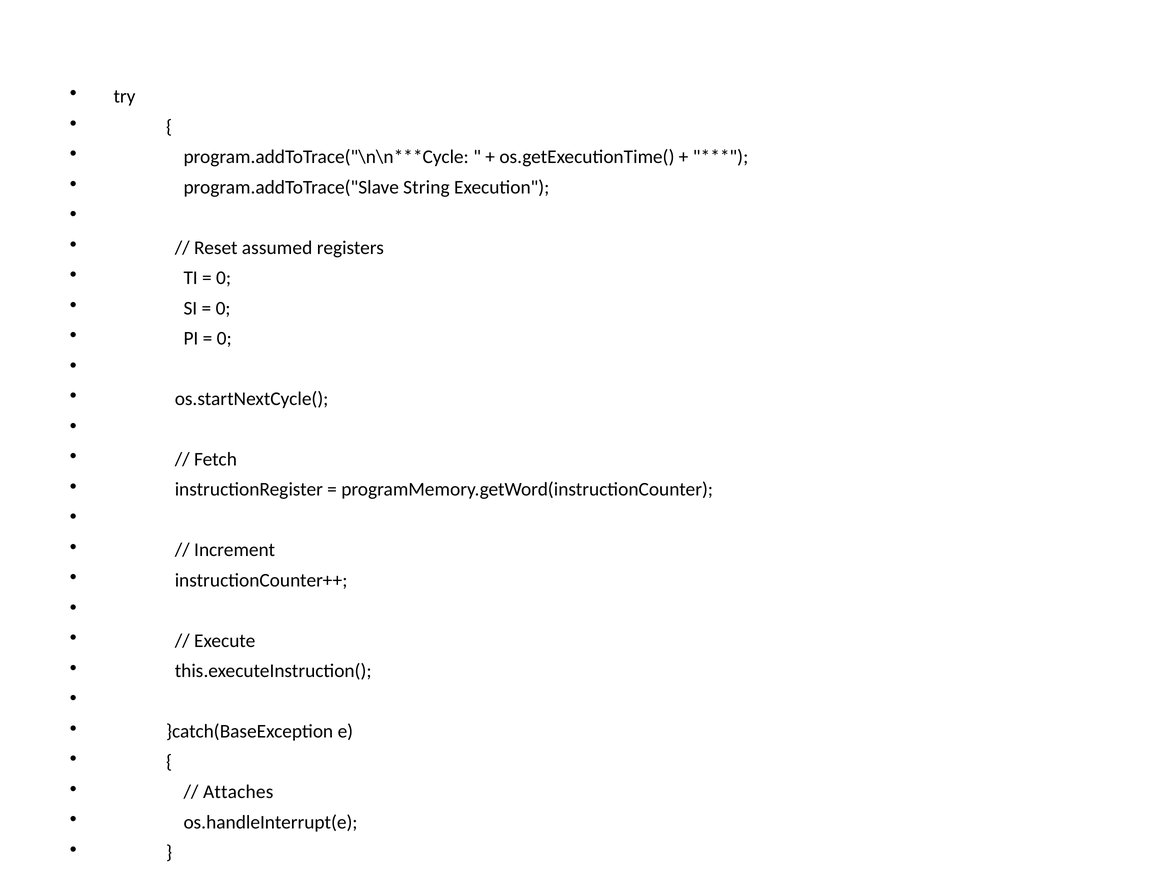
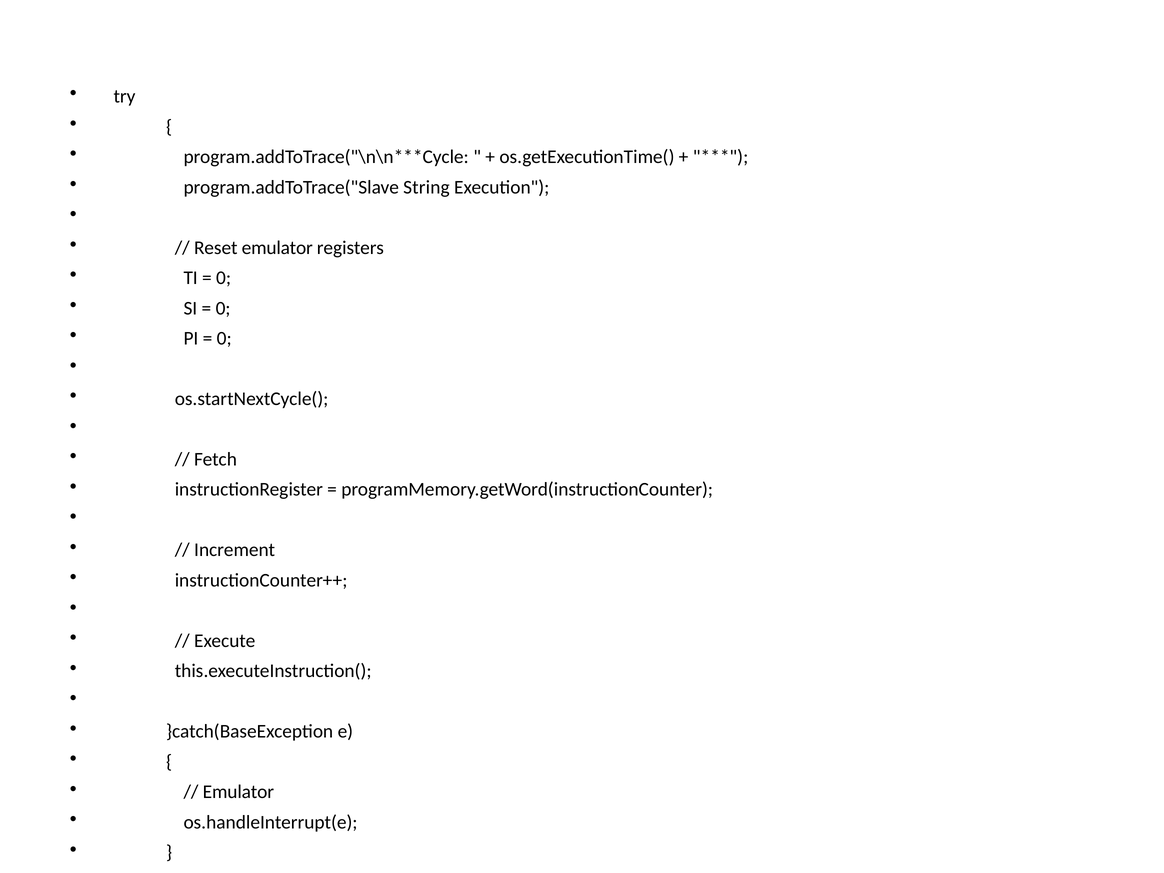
Reset assumed: assumed -> emulator
Attaches at (238, 792): Attaches -> Emulator
